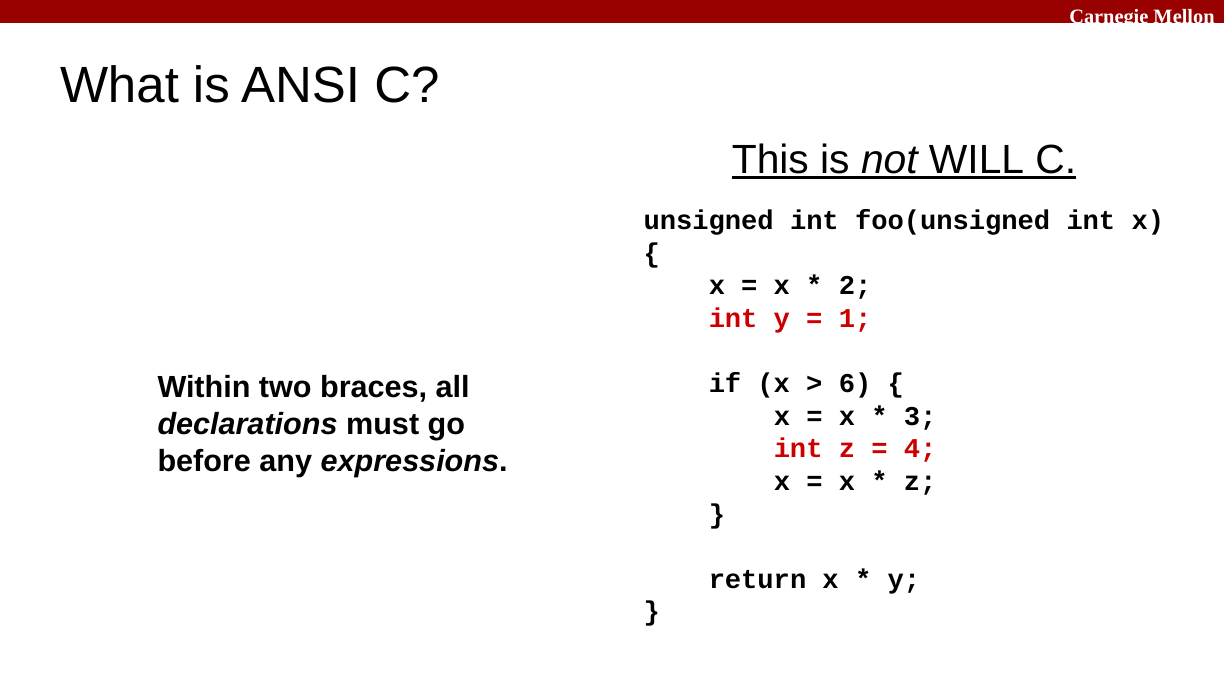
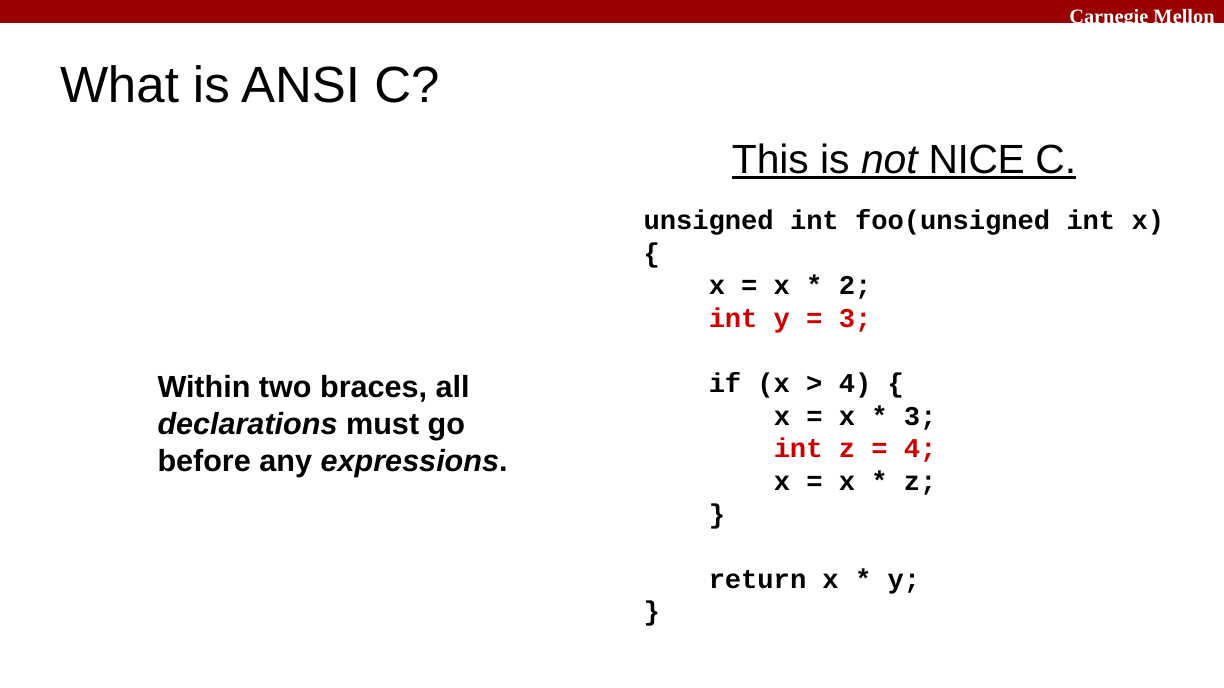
WILL: WILL -> NICE
1 at (855, 319): 1 -> 3
6 at (855, 384): 6 -> 4
